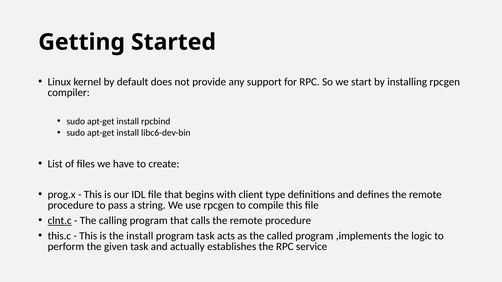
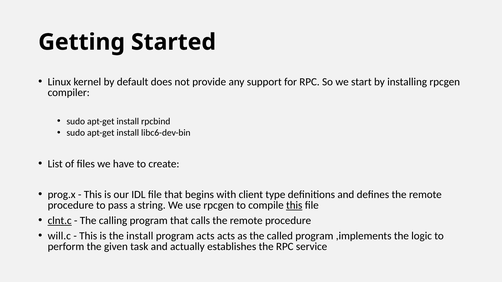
this at (294, 206) underline: none -> present
this.c: this.c -> will.c
program task: task -> acts
